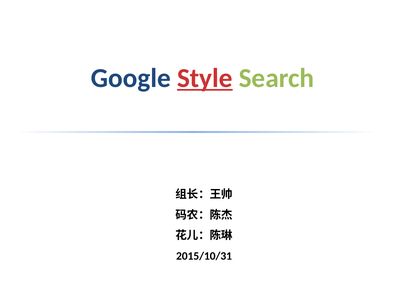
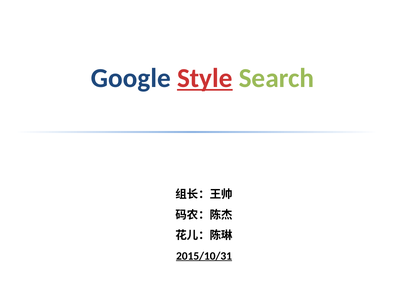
2015/10/31 underline: none -> present
